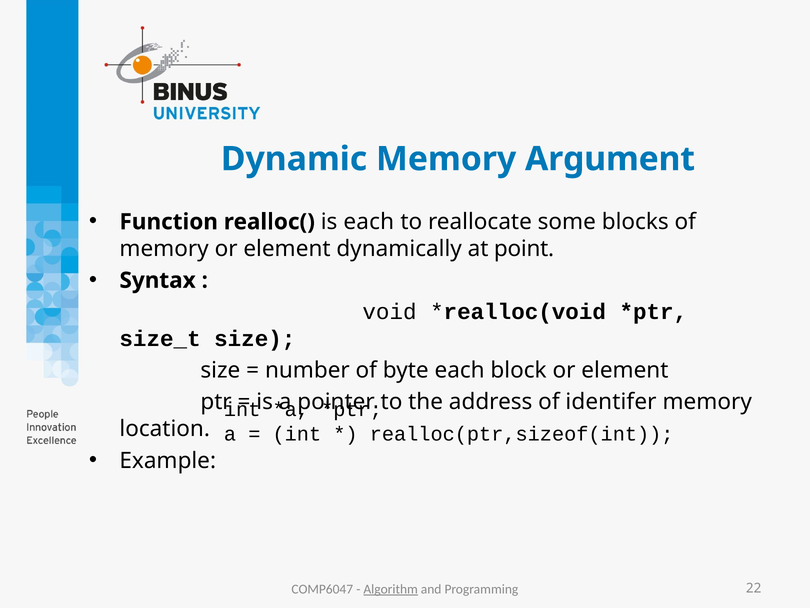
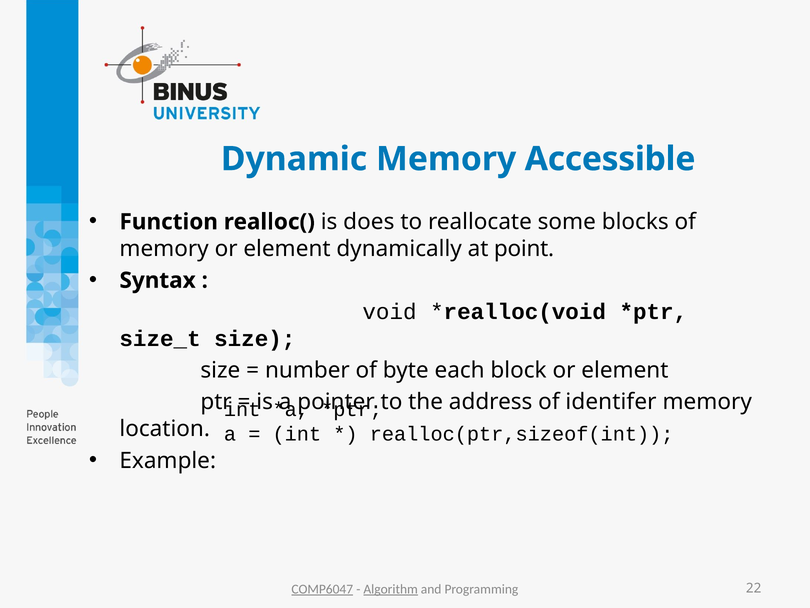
Argument: Argument -> Accessible
is each: each -> does
COMP6047 underline: none -> present
